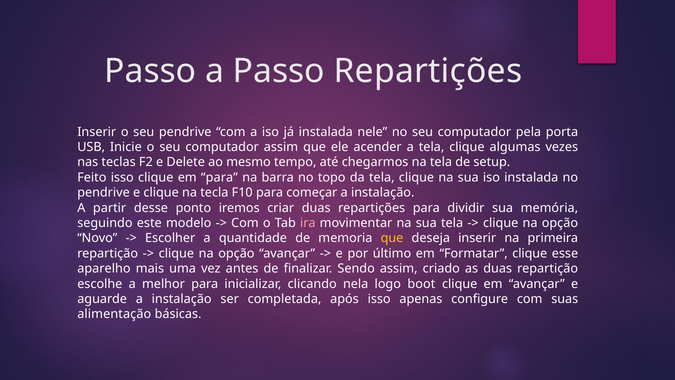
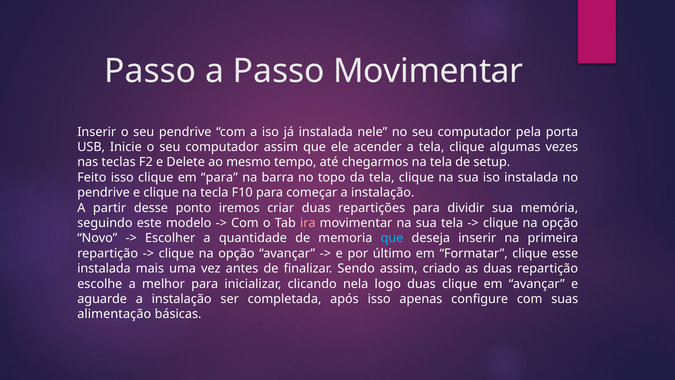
Passo Repartições: Repartições -> Movimentar
que at (392, 238) colour: yellow -> light blue
aparelho at (104, 268): aparelho -> instalada
logo boot: boot -> duas
